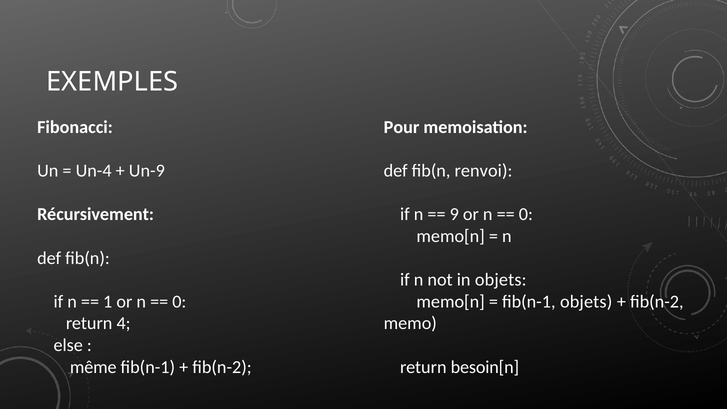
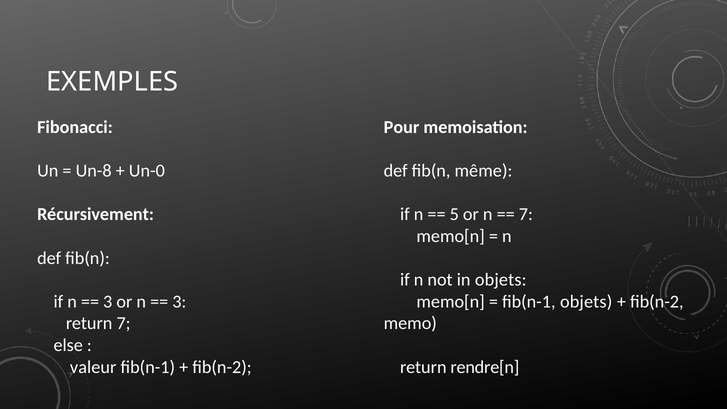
Un-4: Un-4 -> Un-8
Un-9: Un-9 -> Un-0
renvoi: renvoi -> même
9: 9 -> 5
0 at (526, 214): 0 -> 7
1 at (108, 302): 1 -> 3
0 at (179, 302): 0 -> 3
return 4: 4 -> 7
même: même -> valeur
besoin[n: besoin[n -> rendre[n
